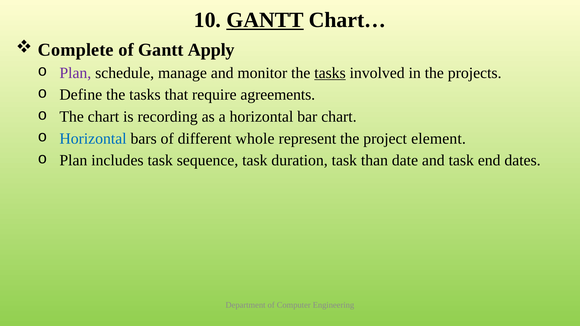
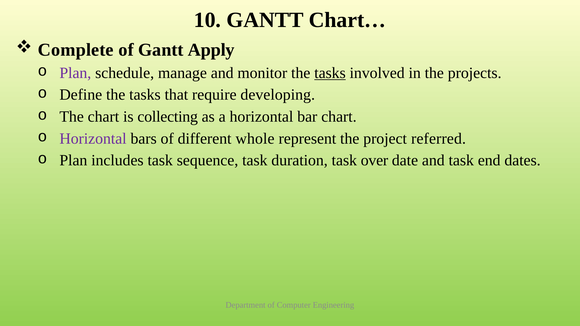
GANTT at (265, 20) underline: present -> none
agreements: agreements -> developing
recording: recording -> collecting
Horizontal at (93, 139) colour: blue -> purple
element: element -> referred
than: than -> over
